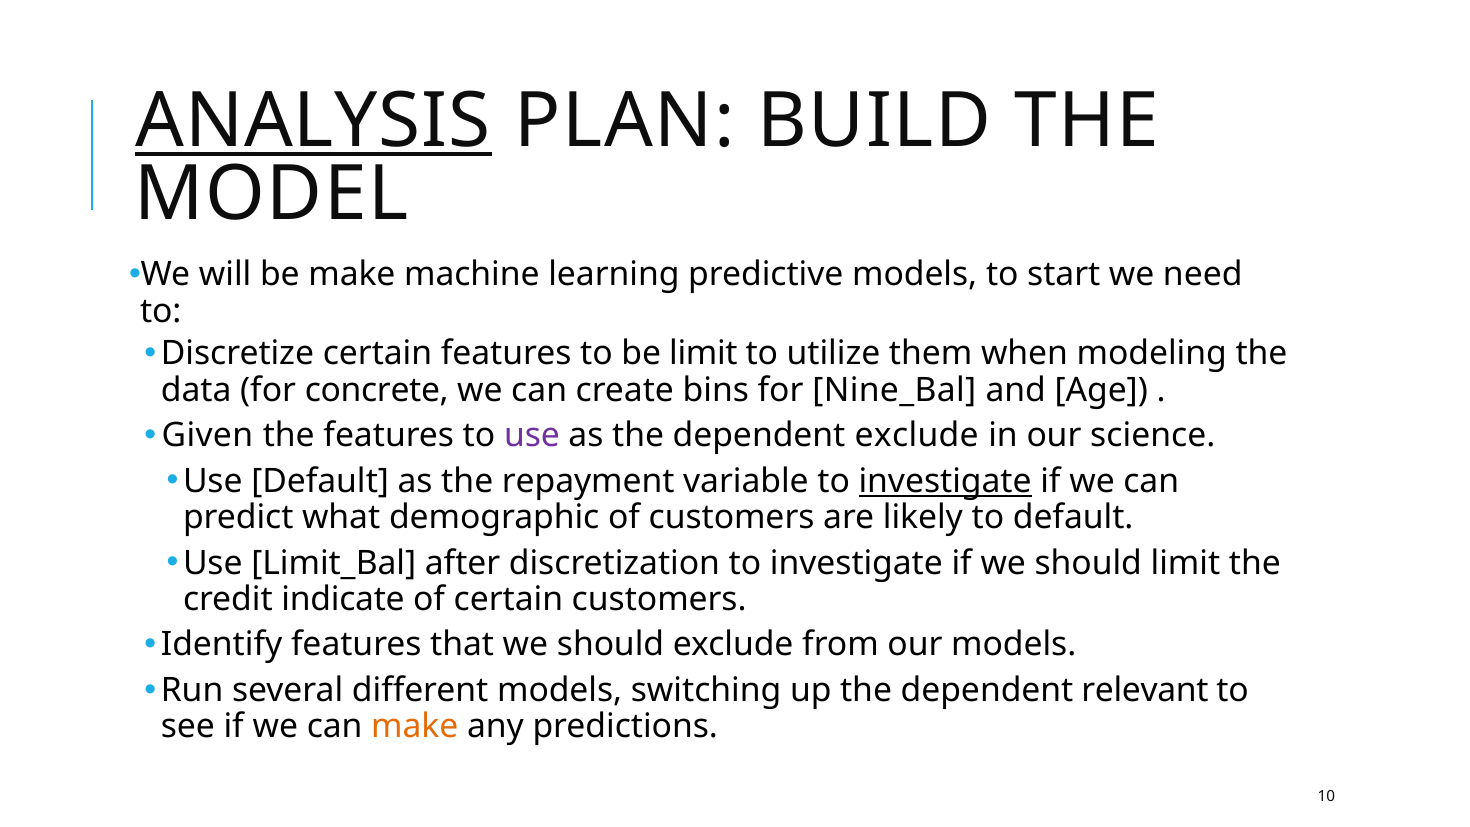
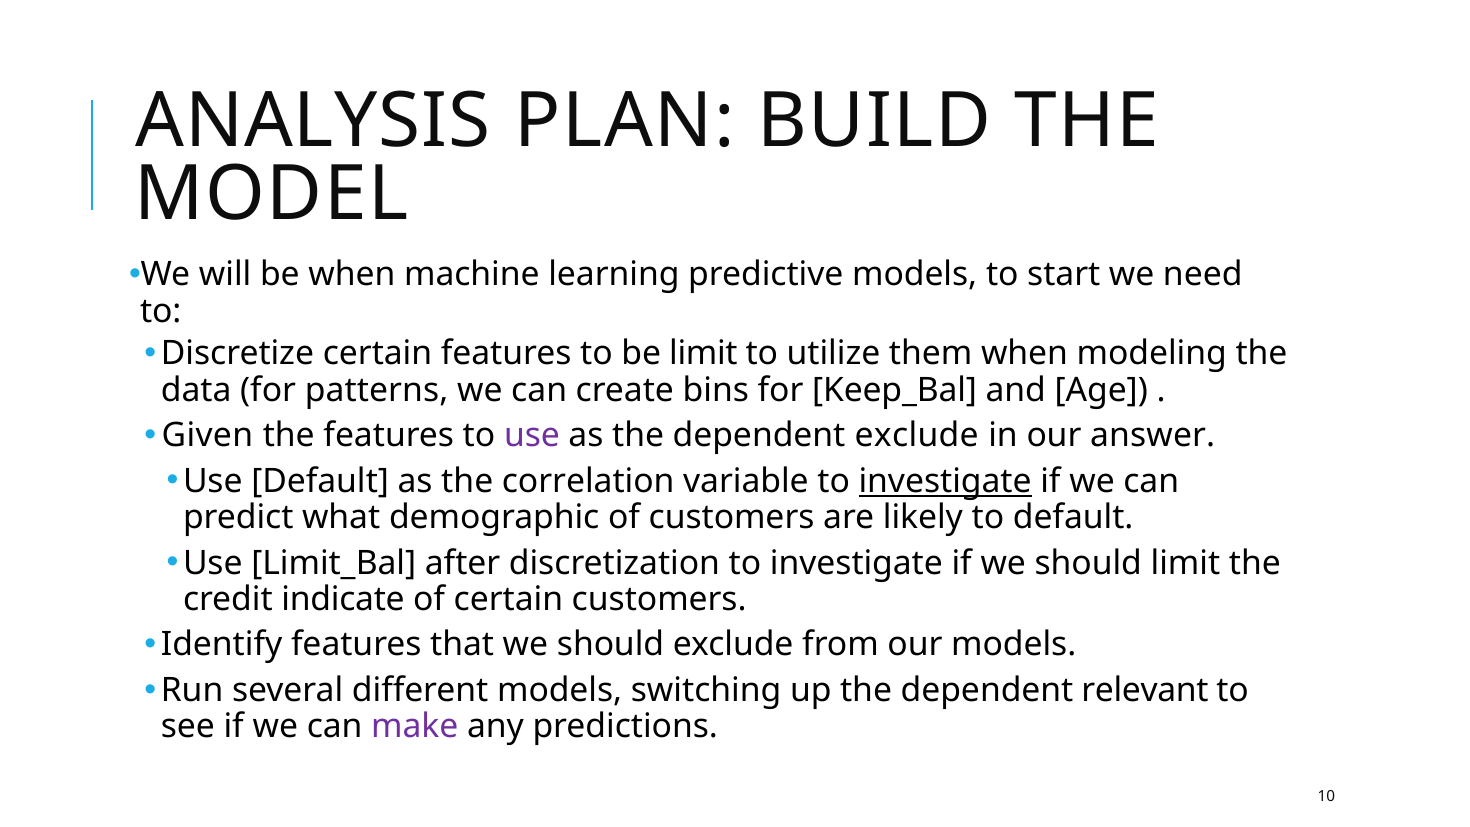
ANALYSIS underline: present -> none
be make: make -> when
concrete: concrete -> patterns
Nine_Bal: Nine_Bal -> Keep_Bal
science: science -> answer
repayment: repayment -> correlation
make at (415, 727) colour: orange -> purple
